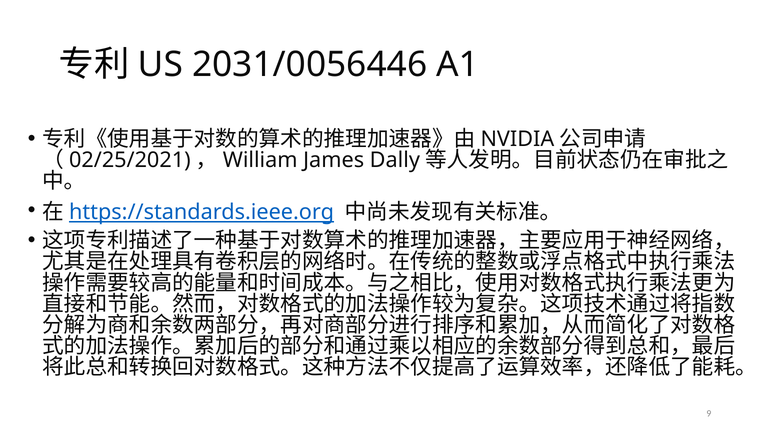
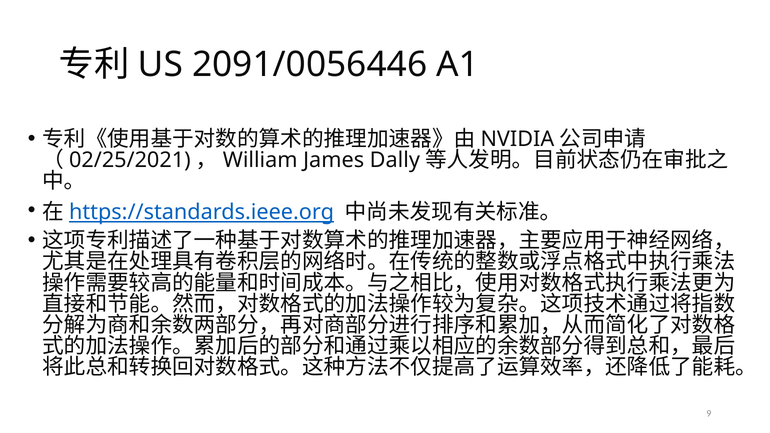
2031/0056446: 2031/0056446 -> 2091/0056446
